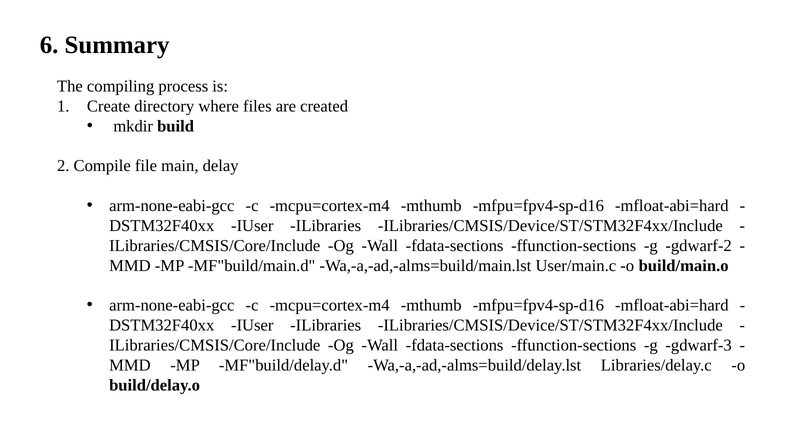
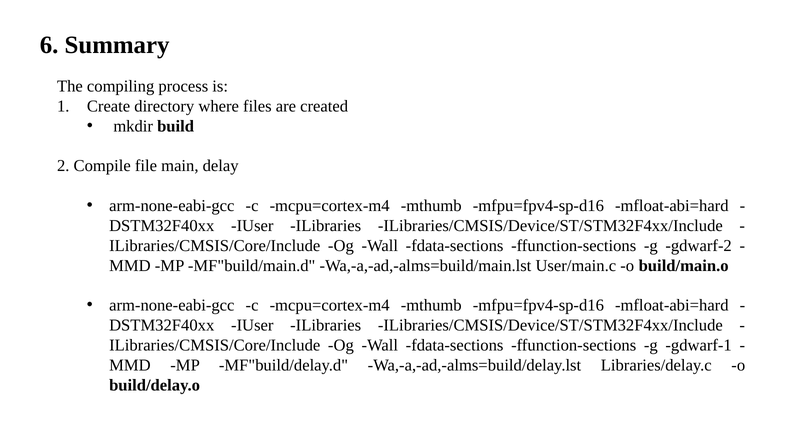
gdwarf-3: gdwarf-3 -> gdwarf-1
